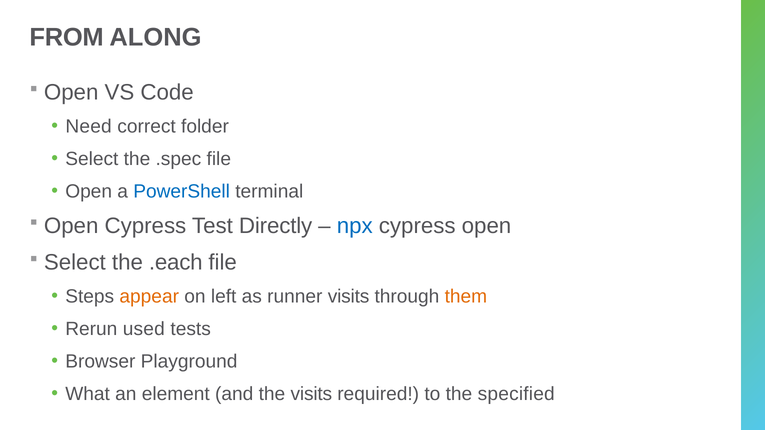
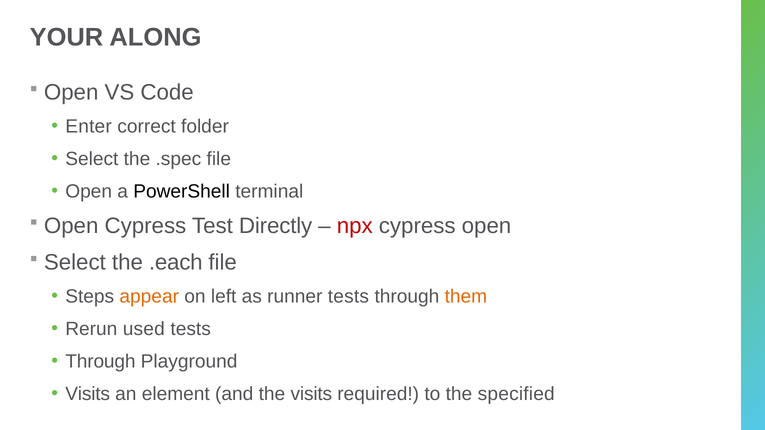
FROM: FROM -> YOUR
Need: Need -> Enter
PowerShell colour: blue -> black
npx colour: blue -> red
runner visits: visits -> tests
Browser at (100, 362): Browser -> Through
What at (88, 394): What -> Visits
